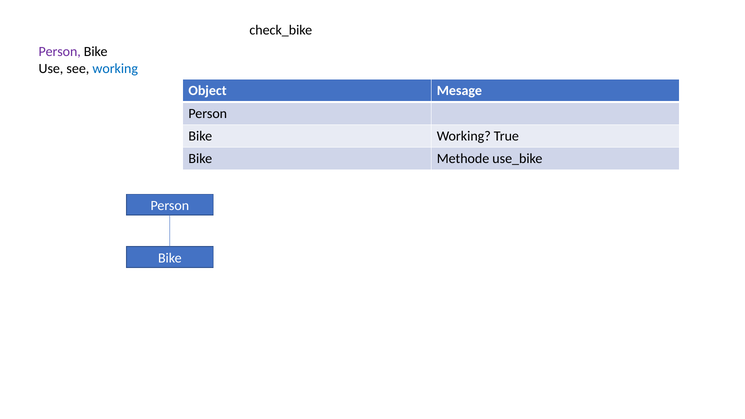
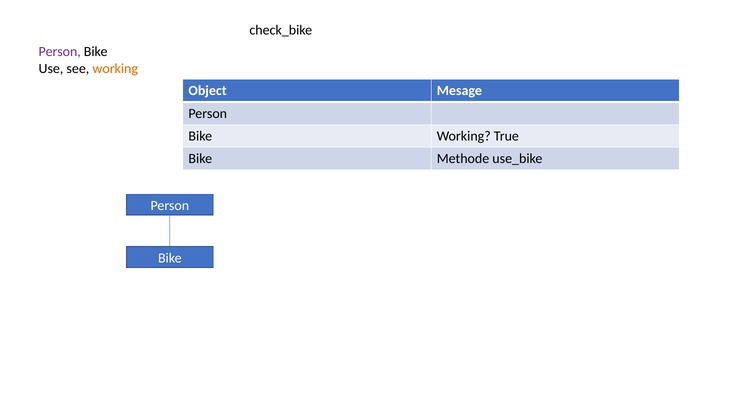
working at (115, 69) colour: blue -> orange
